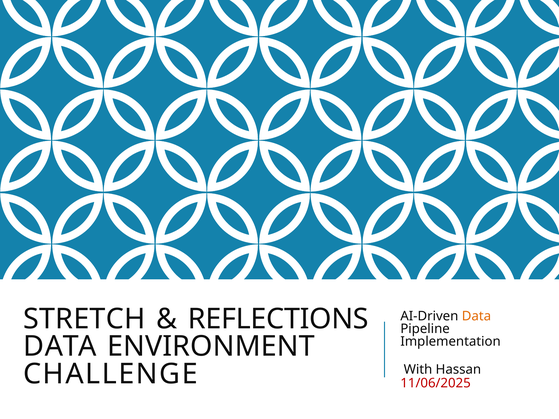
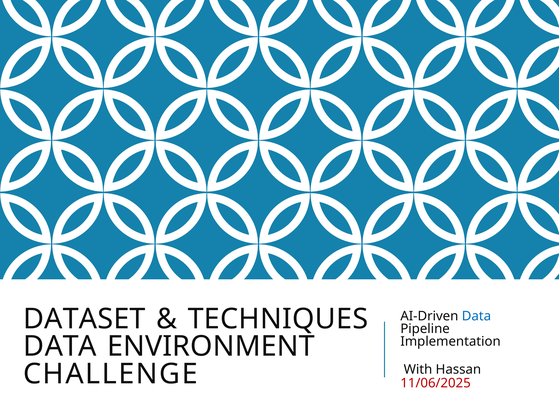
STRETCH: STRETCH -> DATASET
REFLECTIONS: REFLECTIONS -> TECHNIQUES
Data at (476, 316) colour: orange -> blue
